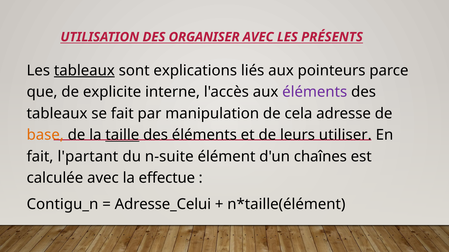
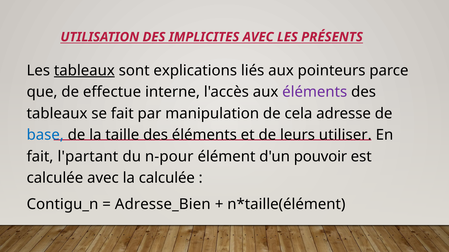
ORGANISER: ORGANISER -> IMPLICITES
explicite: explicite -> effectue
base colour: orange -> blue
taille underline: present -> none
n-suite: n-suite -> n-pour
chaînes: chaînes -> pouvoir
la effectue: effectue -> calculée
Adresse_Celui: Adresse_Celui -> Adresse_Bien
